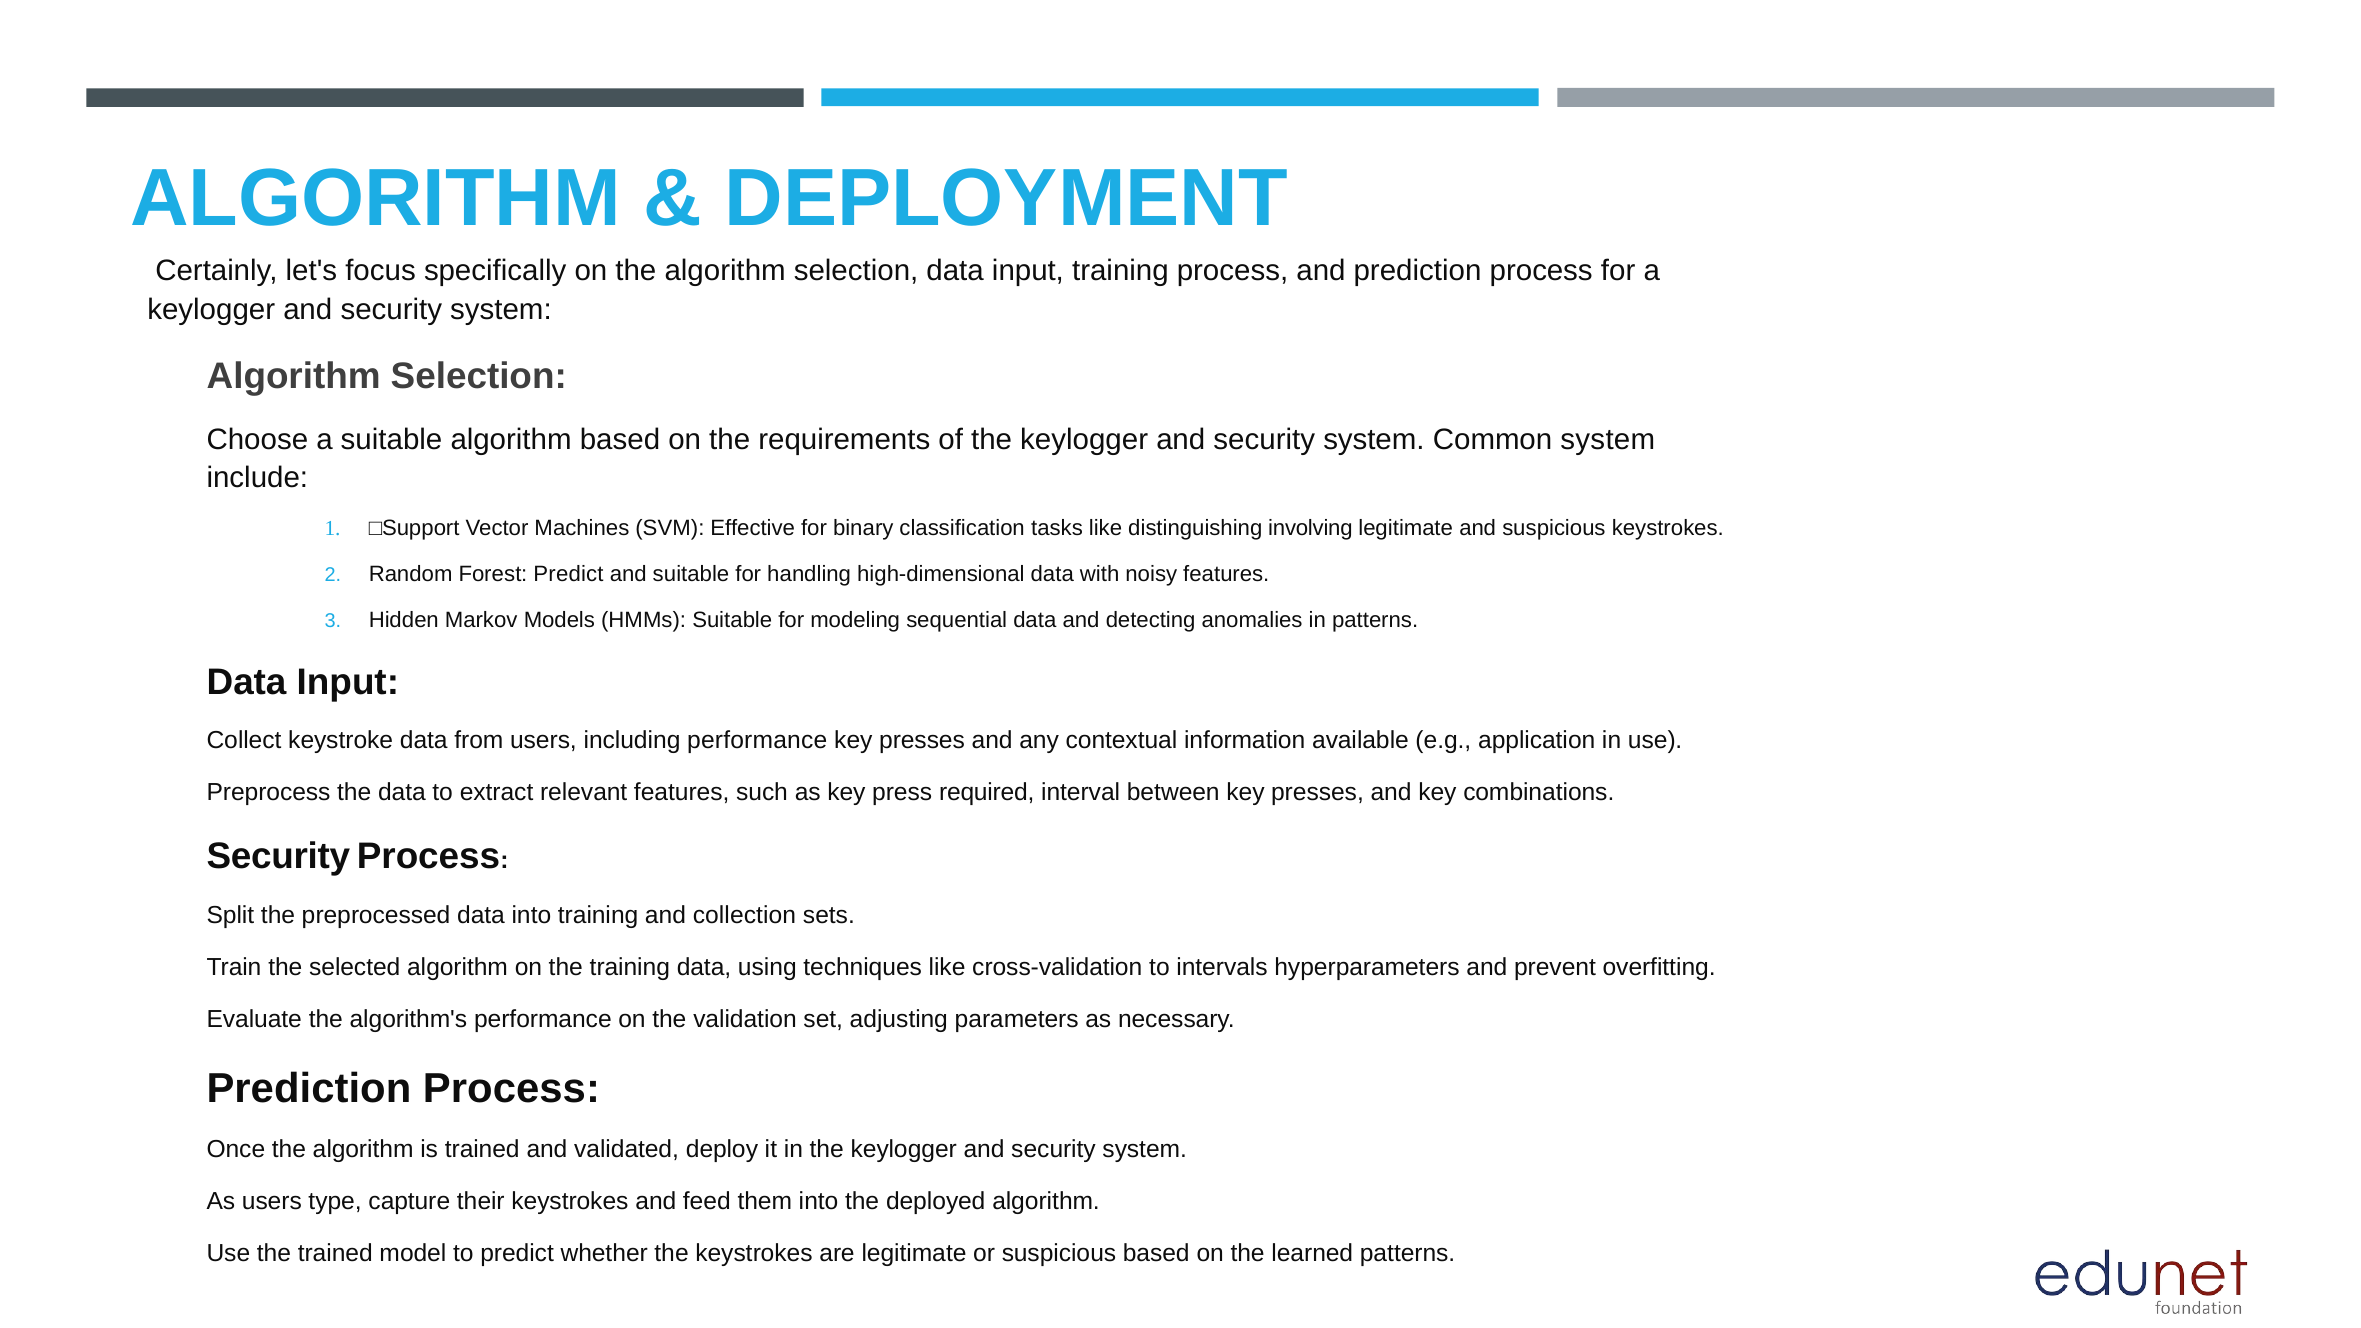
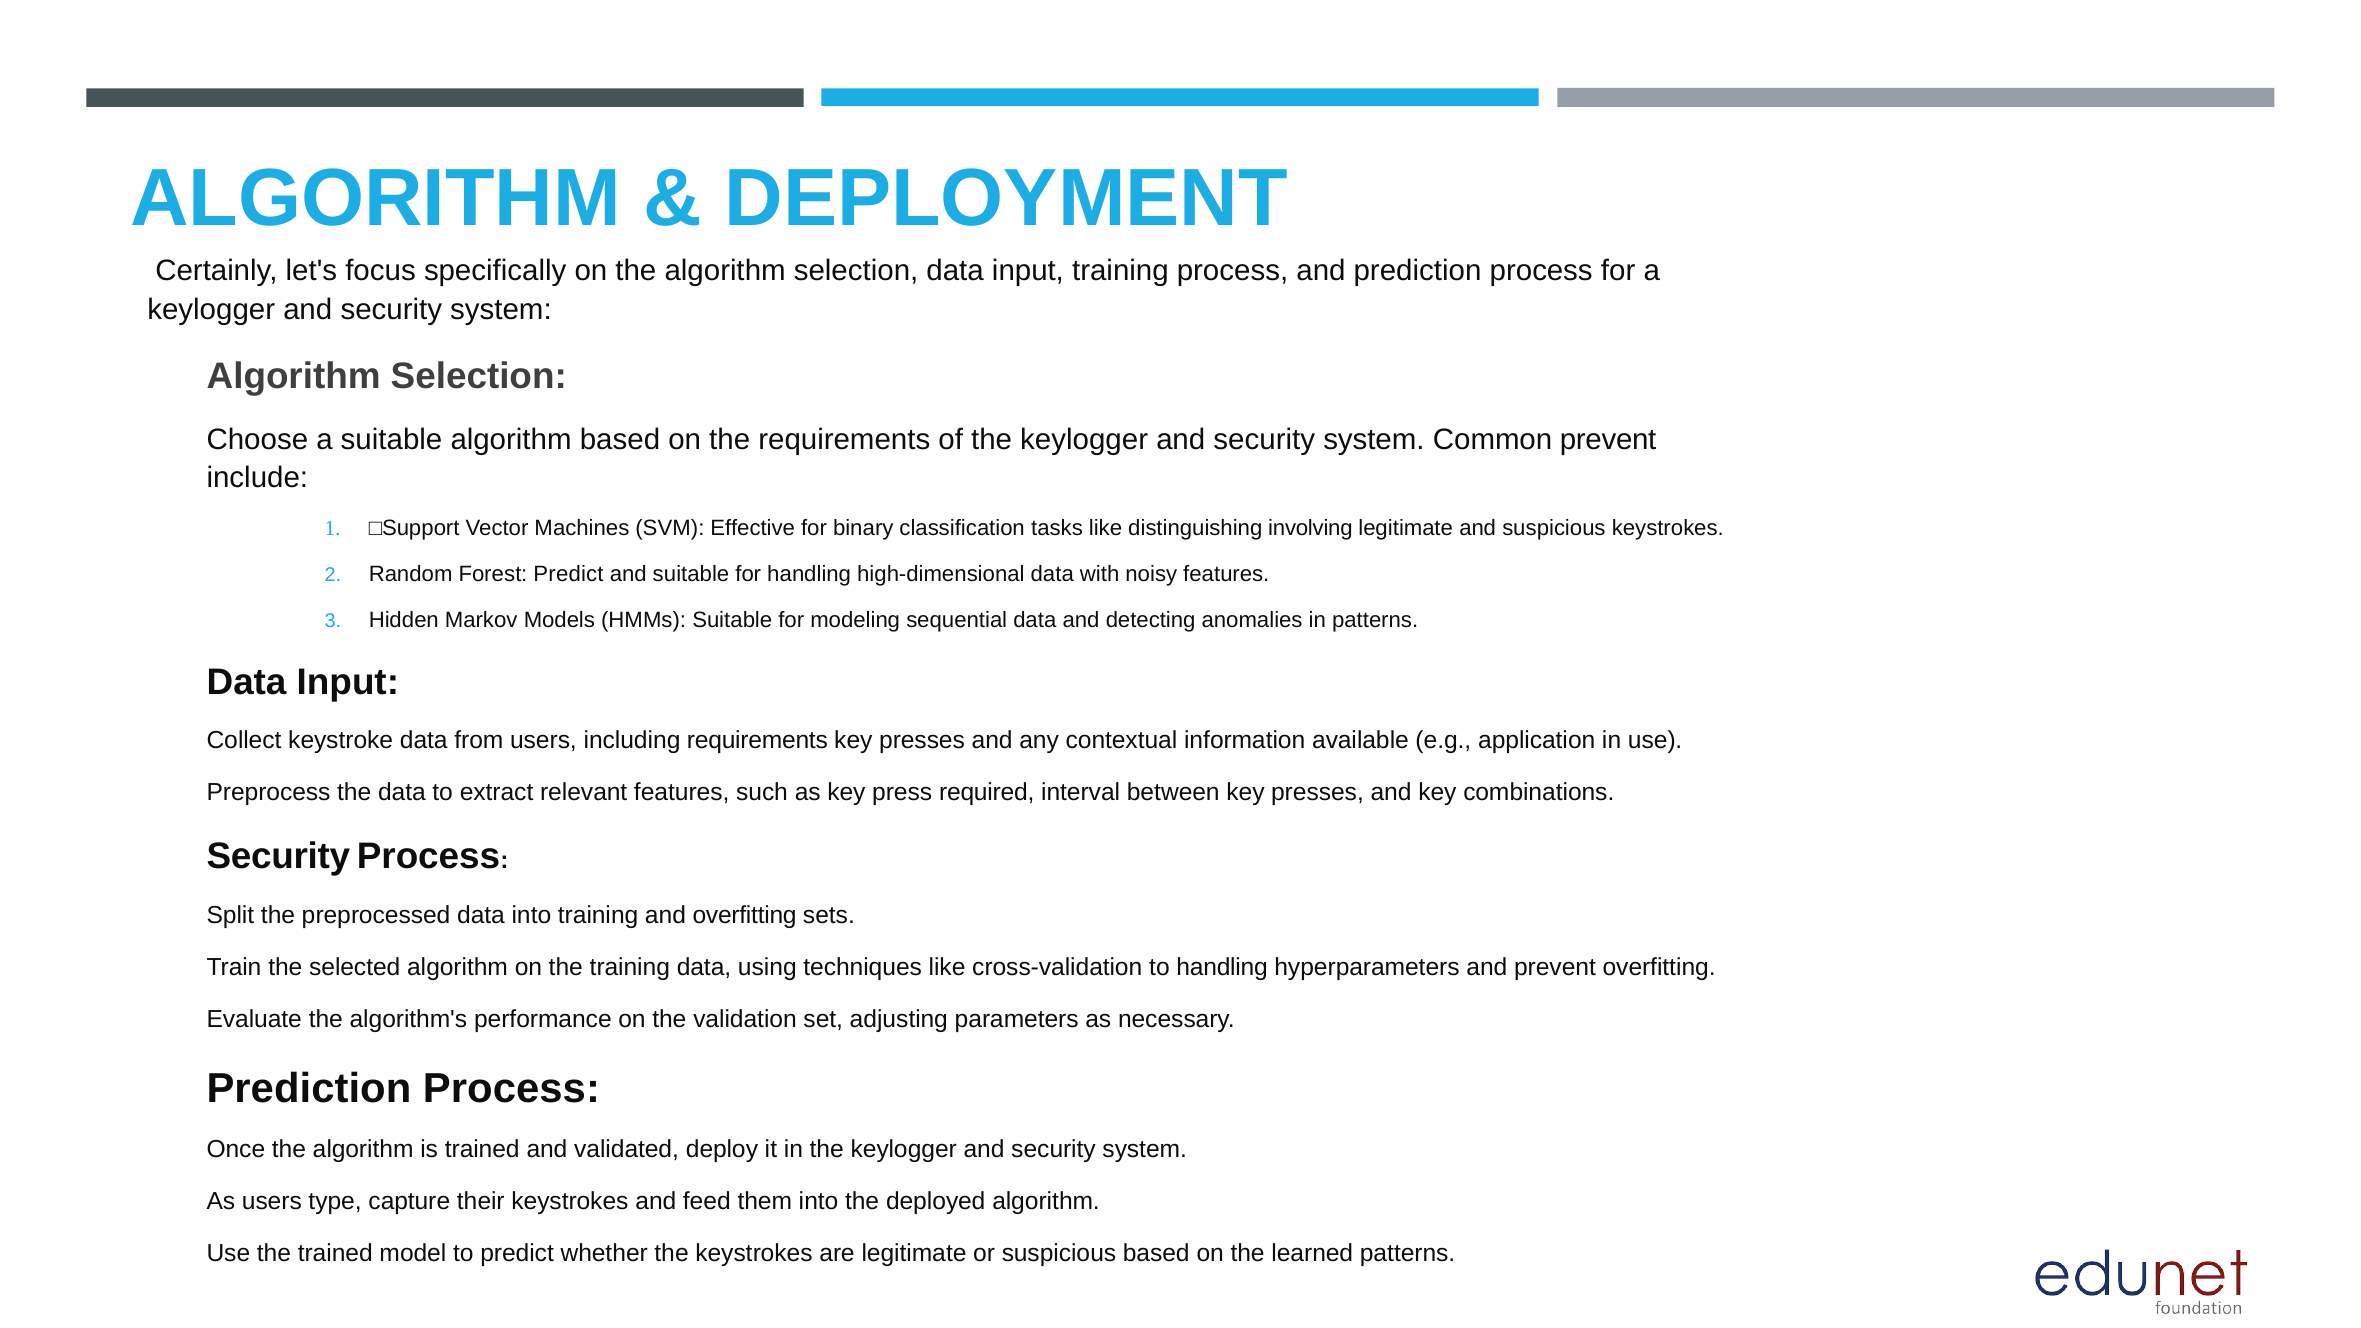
Common system: system -> prevent
including performance: performance -> requirements
and collection: collection -> overfitting
to intervals: intervals -> handling
